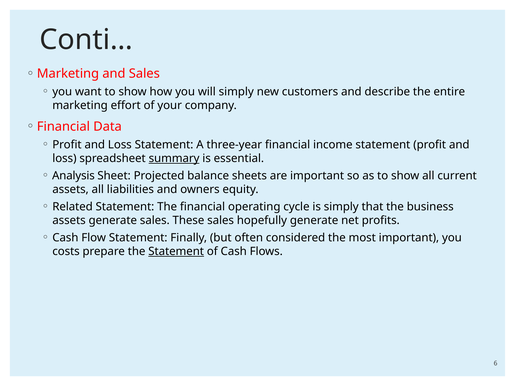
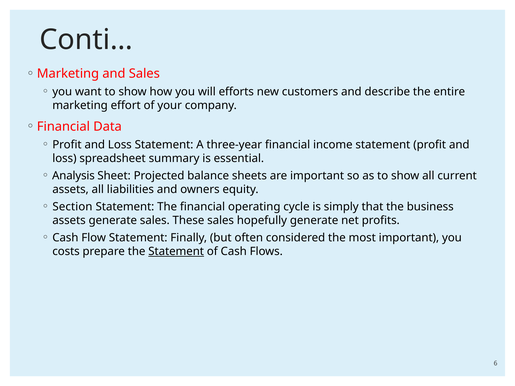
will simply: simply -> efforts
summary underline: present -> none
Related: Related -> Section
